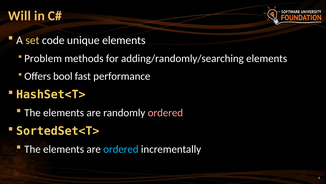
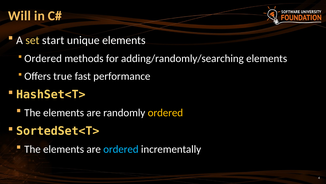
code: code -> start
Problem at (43, 58): Problem -> Ordered
bool: bool -> true
ordered at (165, 112) colour: pink -> yellow
